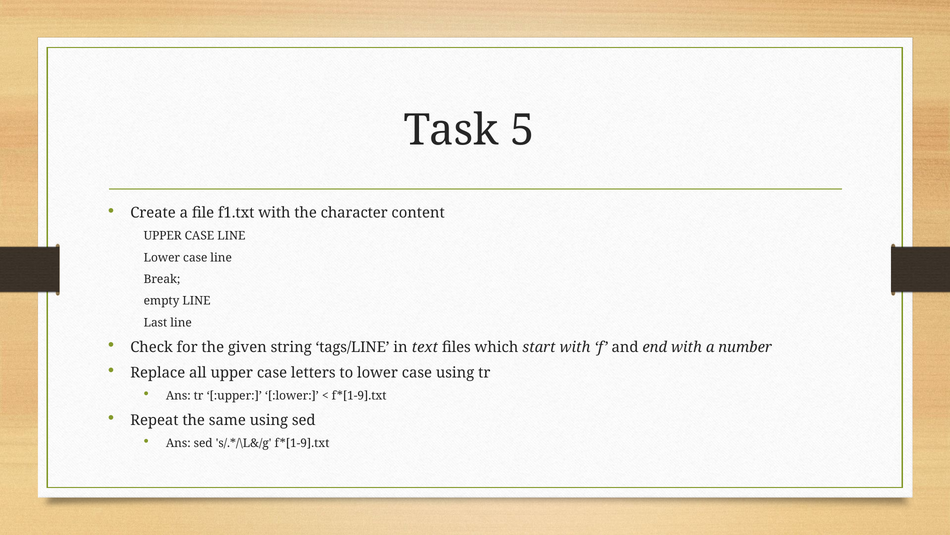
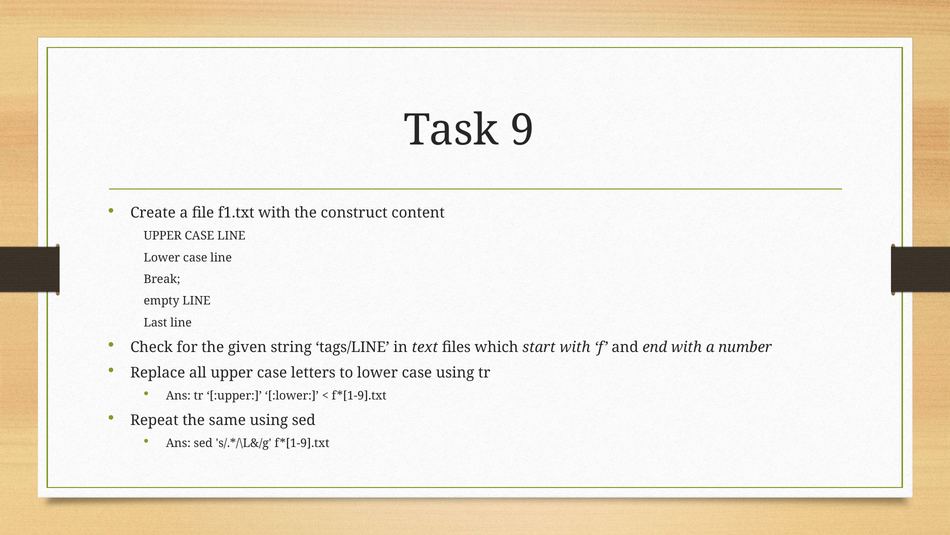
5: 5 -> 9
character: character -> construct
